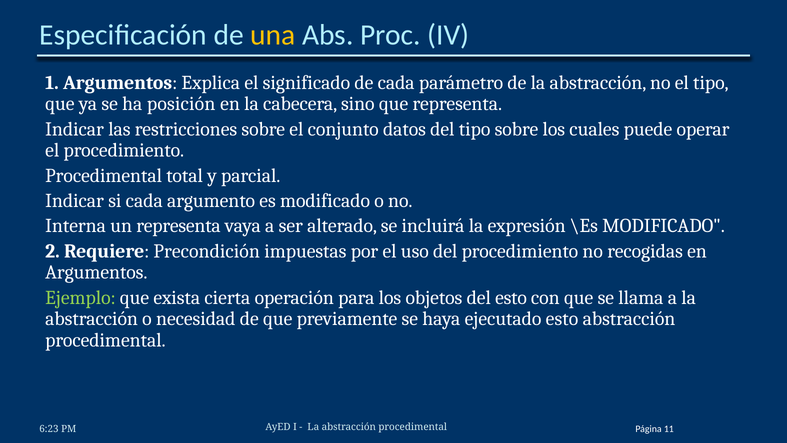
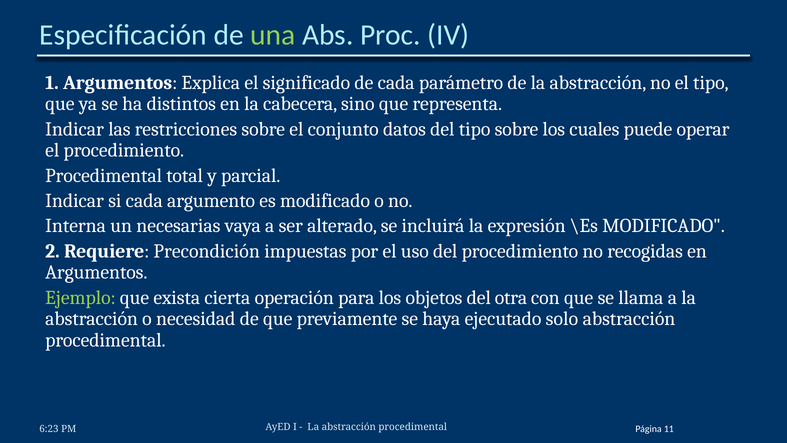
una colour: yellow -> light green
posición: posición -> distintos
un representa: representa -> necesarias
del esto: esto -> otra
ejecutado esto: esto -> solo
